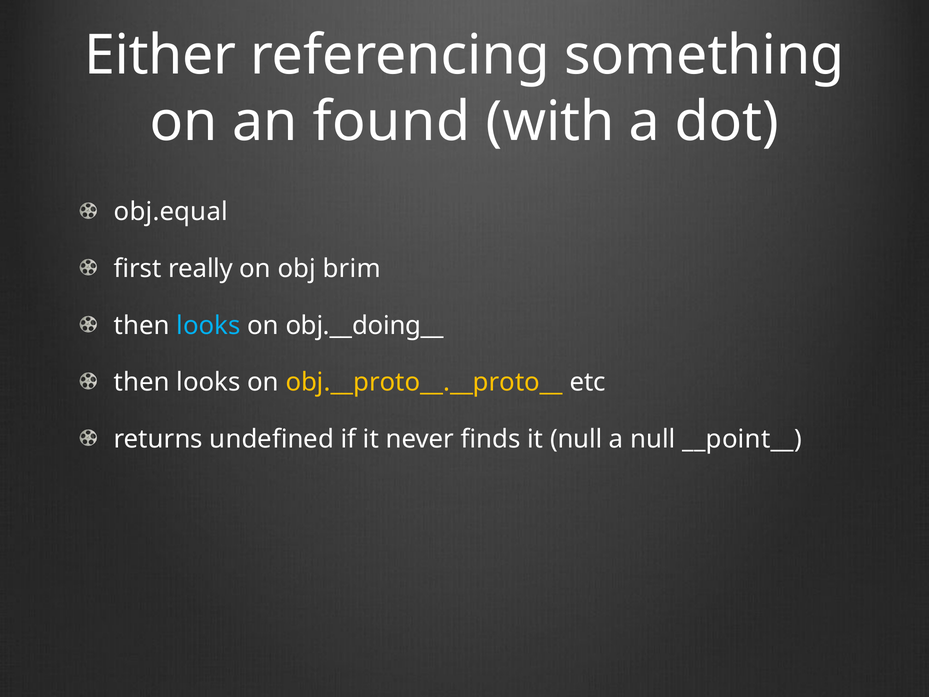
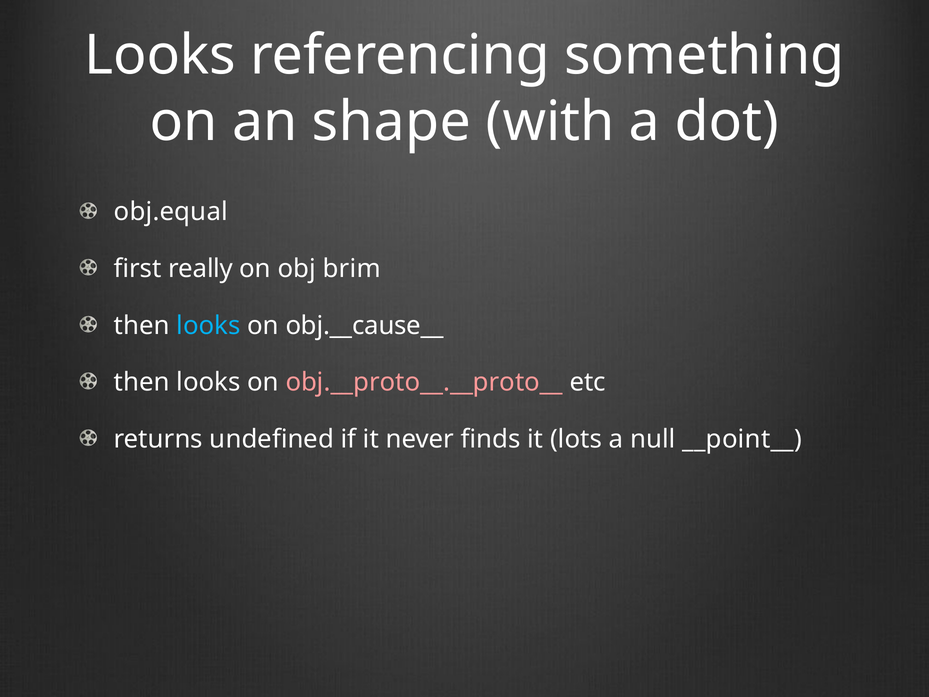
Either at (160, 55): Either -> Looks
found: found -> shape
obj.__doing__: obj.__doing__ -> obj.__cause__
obj.__proto__.__proto__ colour: yellow -> pink
it null: null -> lots
